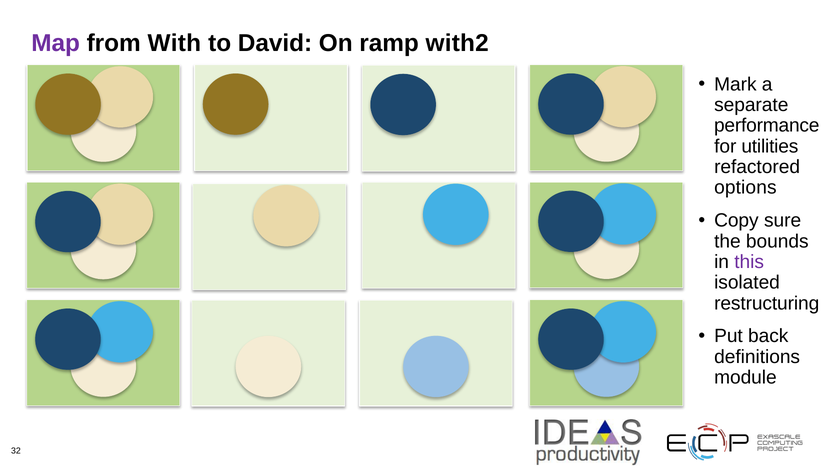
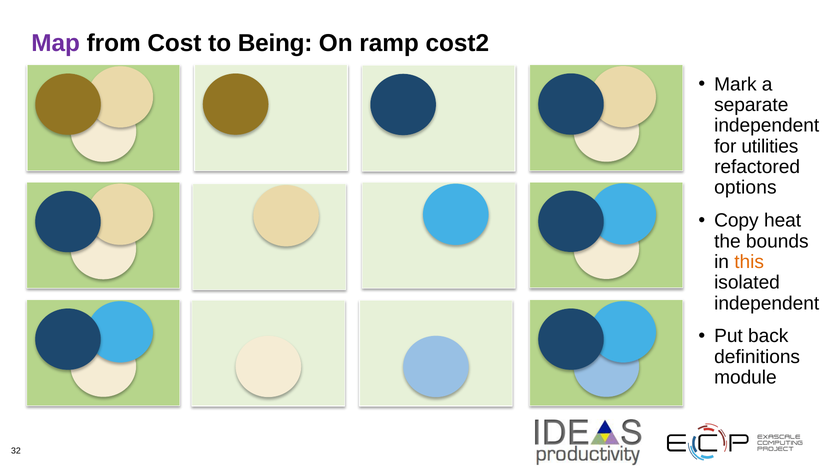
With: With -> Cost
David: David -> Being
with2: with2 -> cost2
performance at (767, 126): performance -> independent
sure: sure -> heat
this colour: purple -> orange
restructuring at (767, 303): restructuring -> independent
